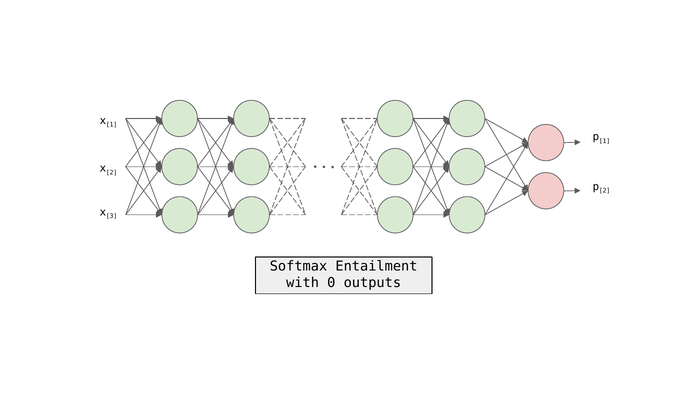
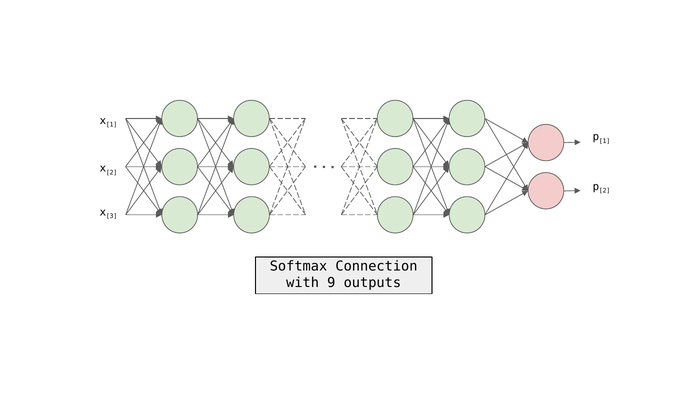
Entailment: Entailment -> Connection
0: 0 -> 9
